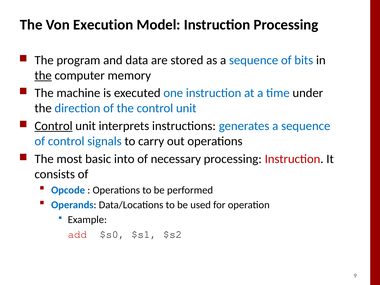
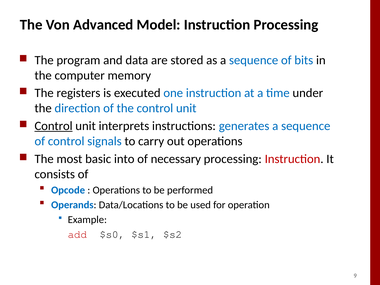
Execution: Execution -> Advanced
the at (43, 75) underline: present -> none
machine: machine -> registers
